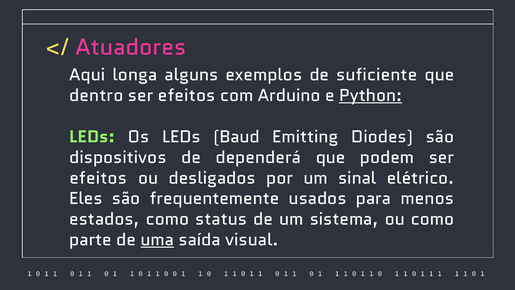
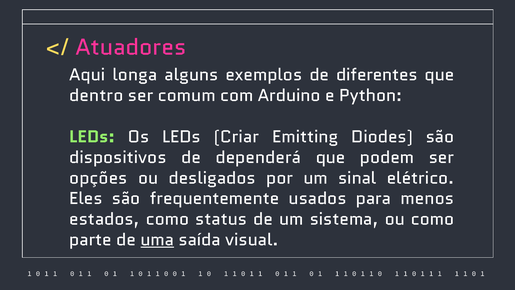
suficiente: suficiente -> diferentes
efeitos at (187, 95): efeitos -> comum
Python underline: present -> none
Baud: Baud -> Criar
efeitos at (98, 178): efeitos -> opções
